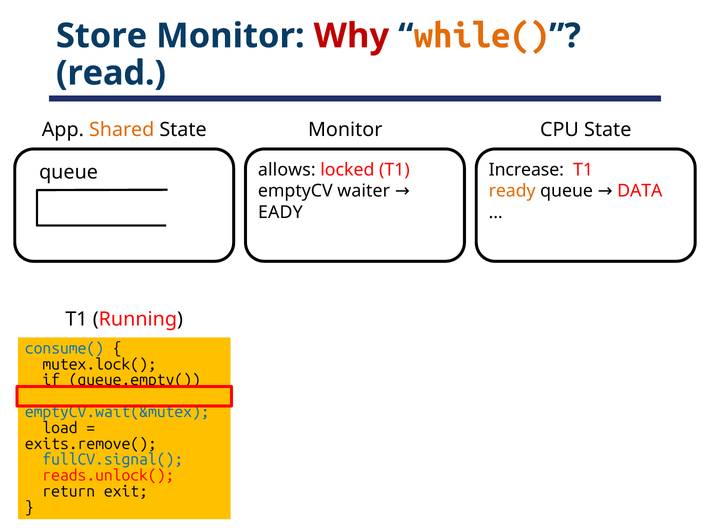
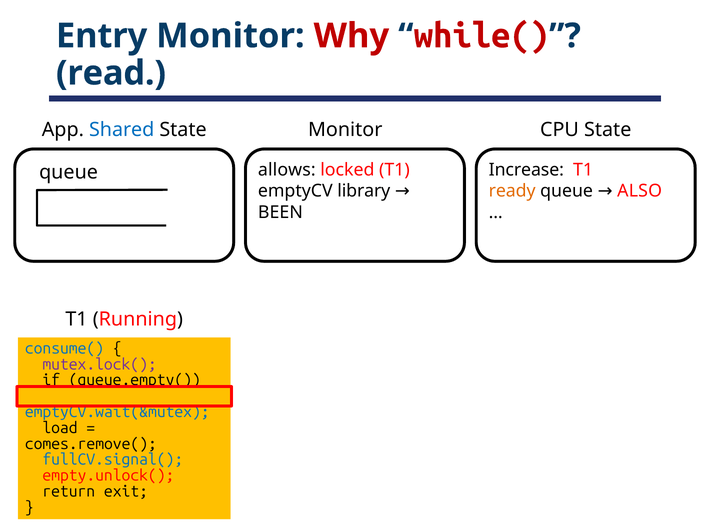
Store: Store -> Entry
while( colour: orange -> red
Shared colour: orange -> blue
waiter: waiter -> library
DATA: DATA -> ALSO
EADY: EADY -> BEEN
mutex.lock( colour: black -> purple
exits.remove(: exits.remove( -> comes.remove(
reads.unlock(: reads.unlock( -> empty.unlock(
